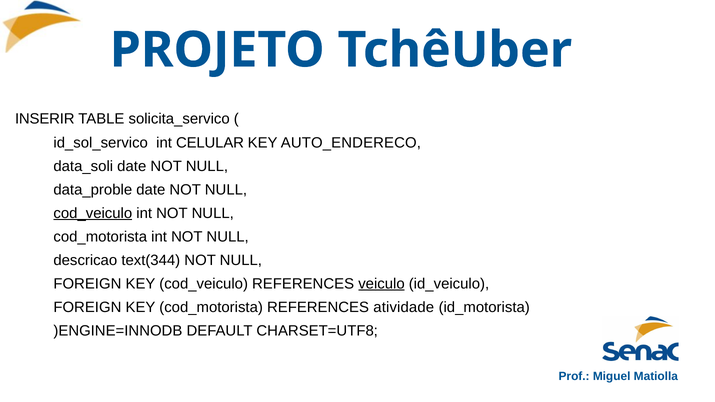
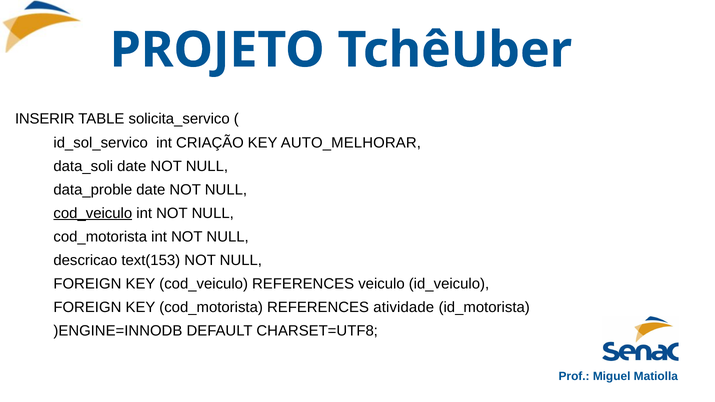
CELULAR: CELULAR -> CRIAÇÃO
AUTO_ENDERECO: AUTO_ENDERECO -> AUTO_MELHORAR
text(344: text(344 -> text(153
veiculo underline: present -> none
